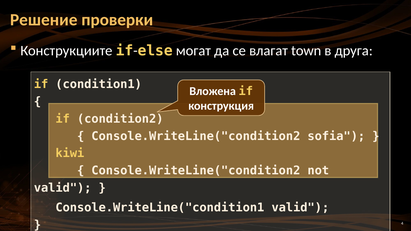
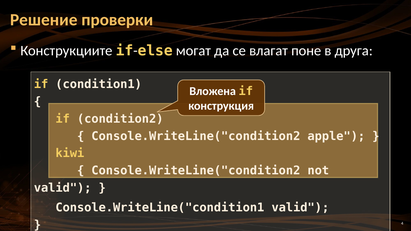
town: town -> поне
sofia: sofia -> apple
